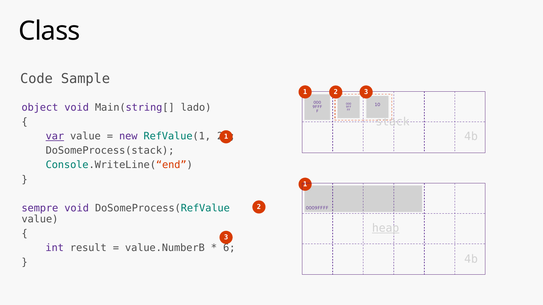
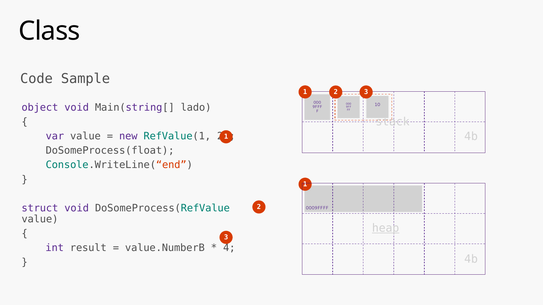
var underline: present -> none
DoSomeProcess(stack: DoSomeProcess(stack -> DoSomeProcess(float
sempre: sempre -> struct
6: 6 -> 4
